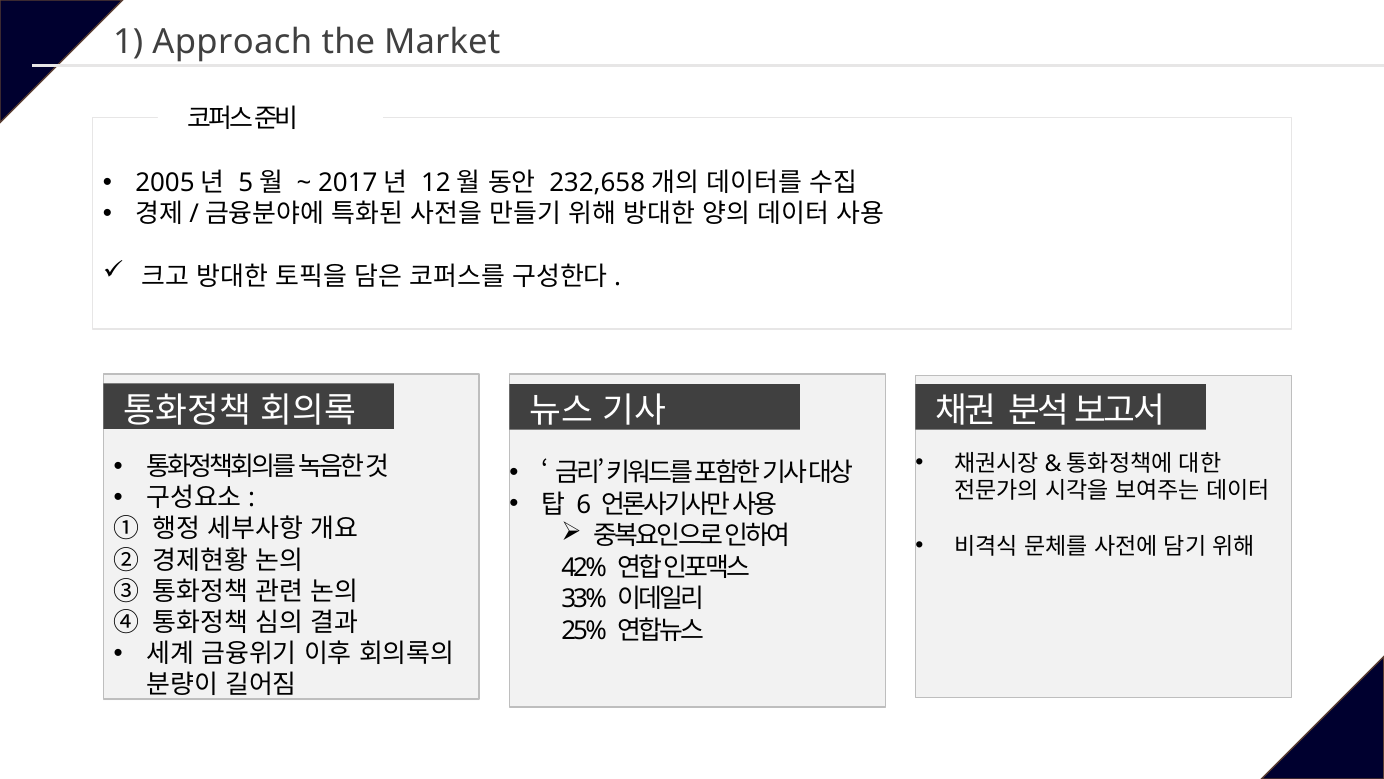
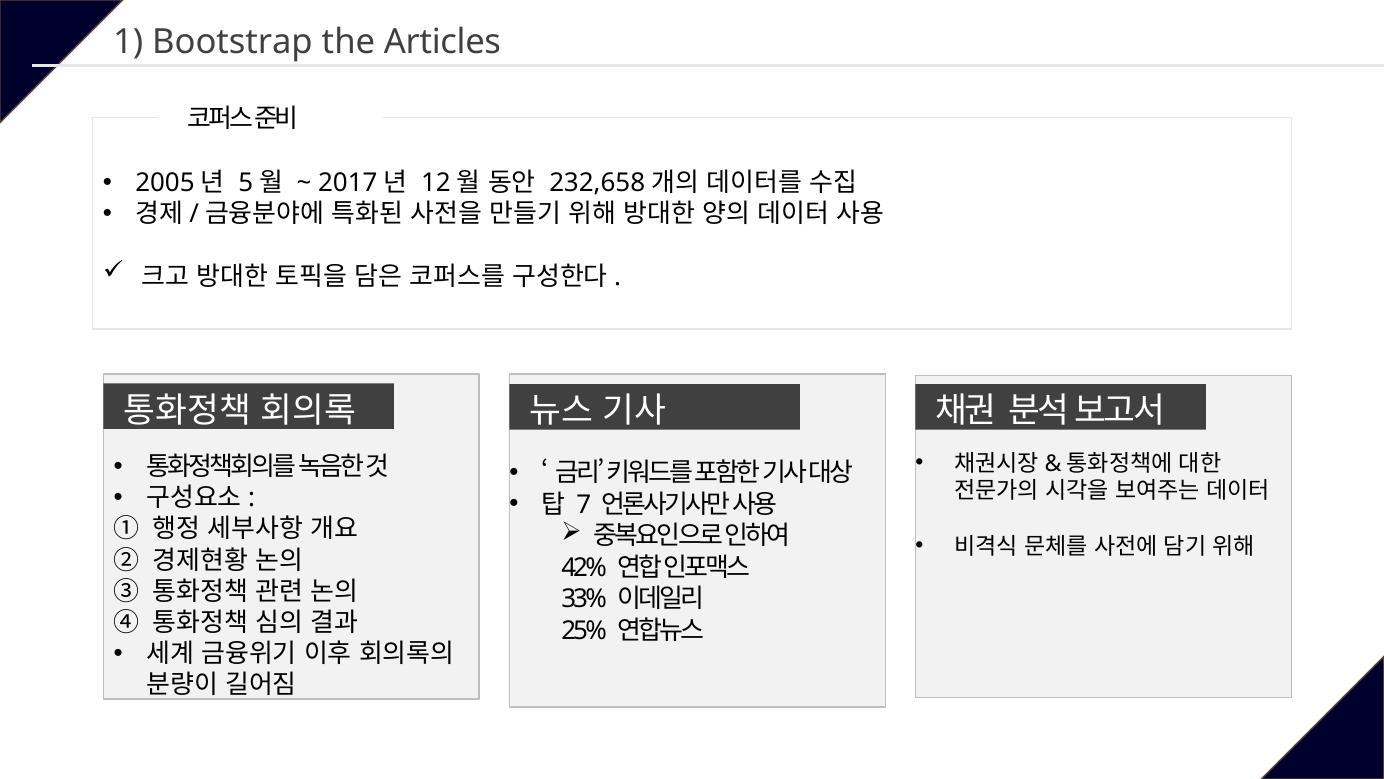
Approach: Approach -> Bootstrap
Market: Market -> Articles
6: 6 -> 7
